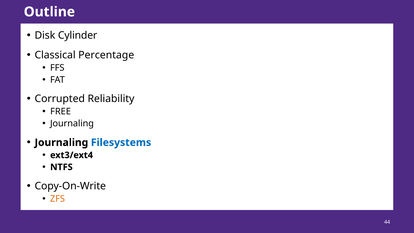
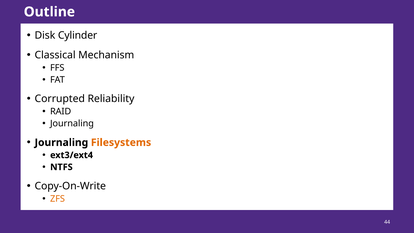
Percentage: Percentage -> Mechanism
FREE: FREE -> RAID
Filesystems colour: blue -> orange
